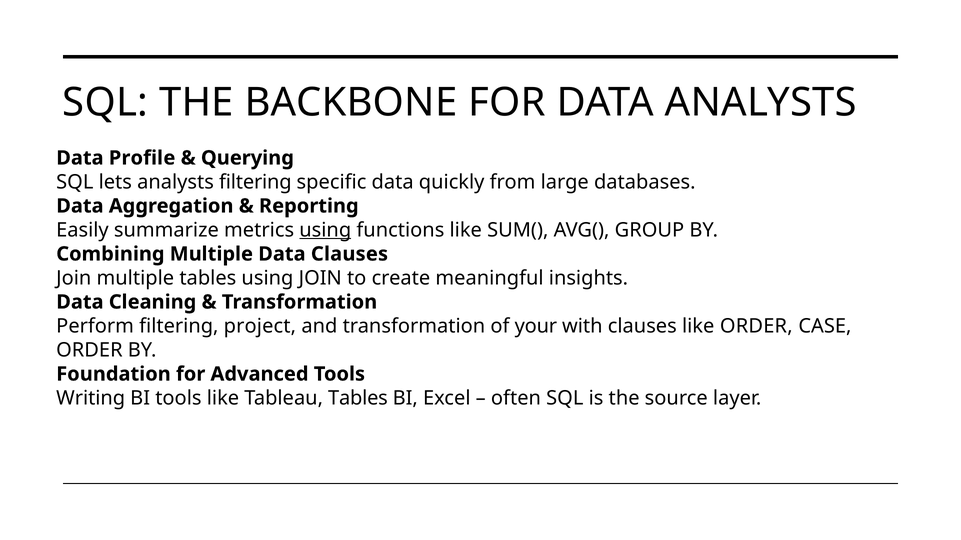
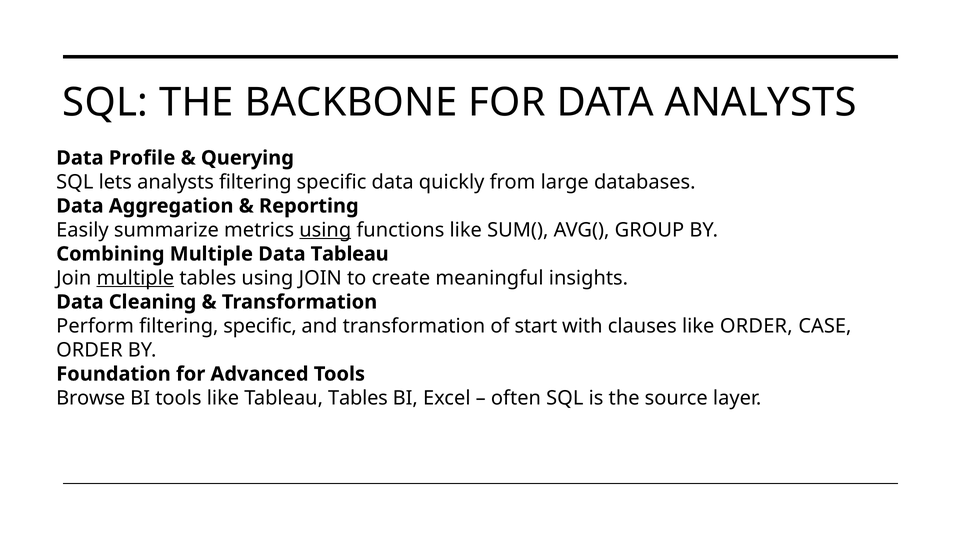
Data Clauses: Clauses -> Tableau
multiple at (135, 278) underline: none -> present
Perform filtering project: project -> specific
your: your -> start
Writing: Writing -> Browse
